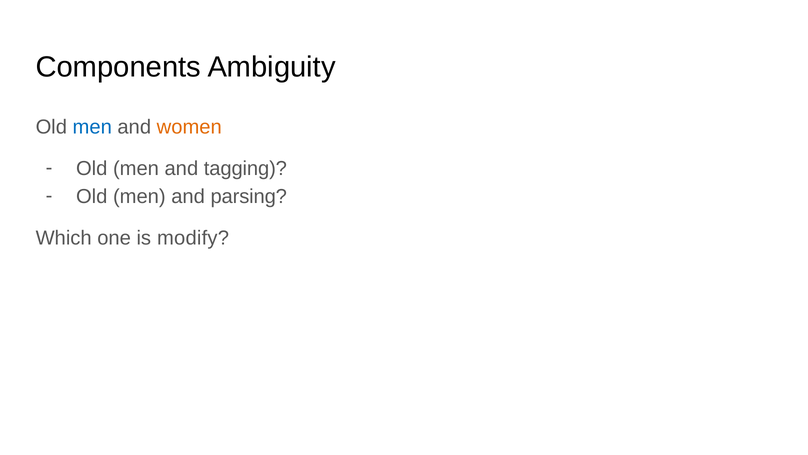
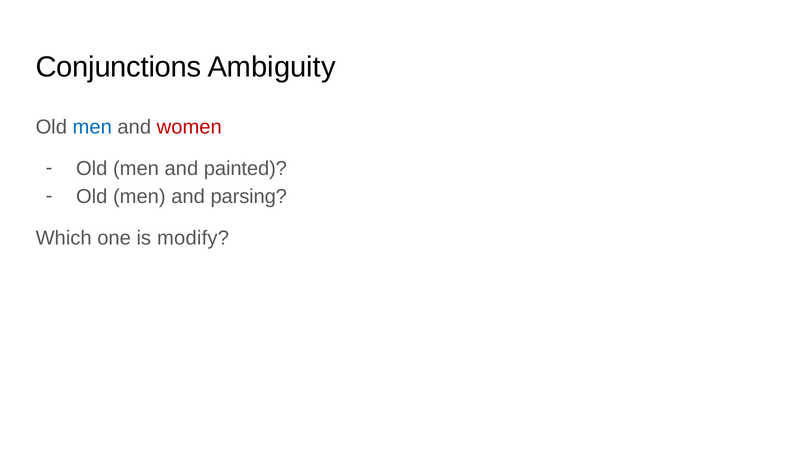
Components: Components -> Conjunctions
women colour: orange -> red
tagging: tagging -> painted
